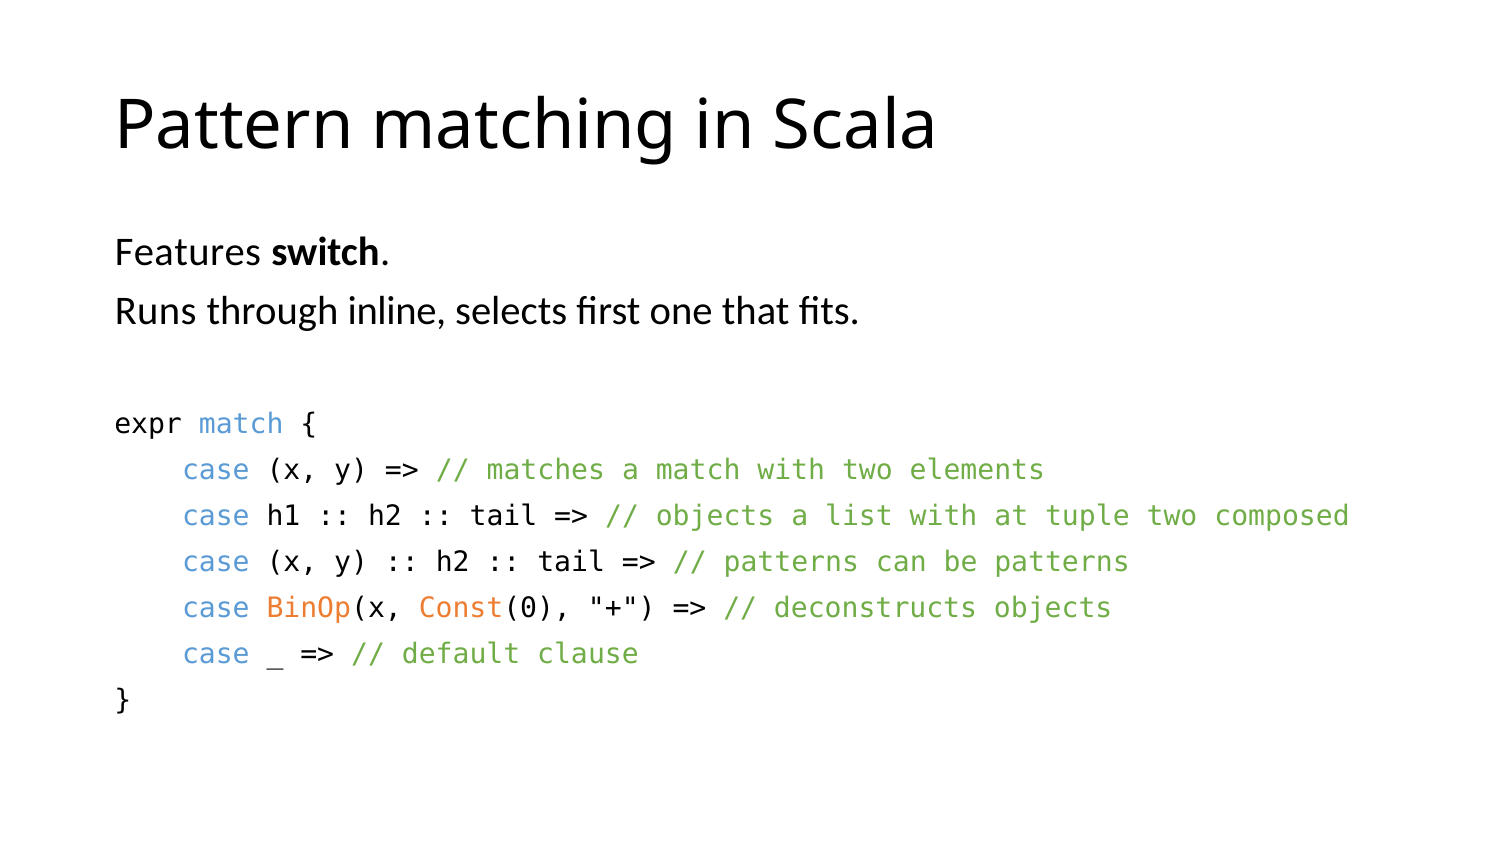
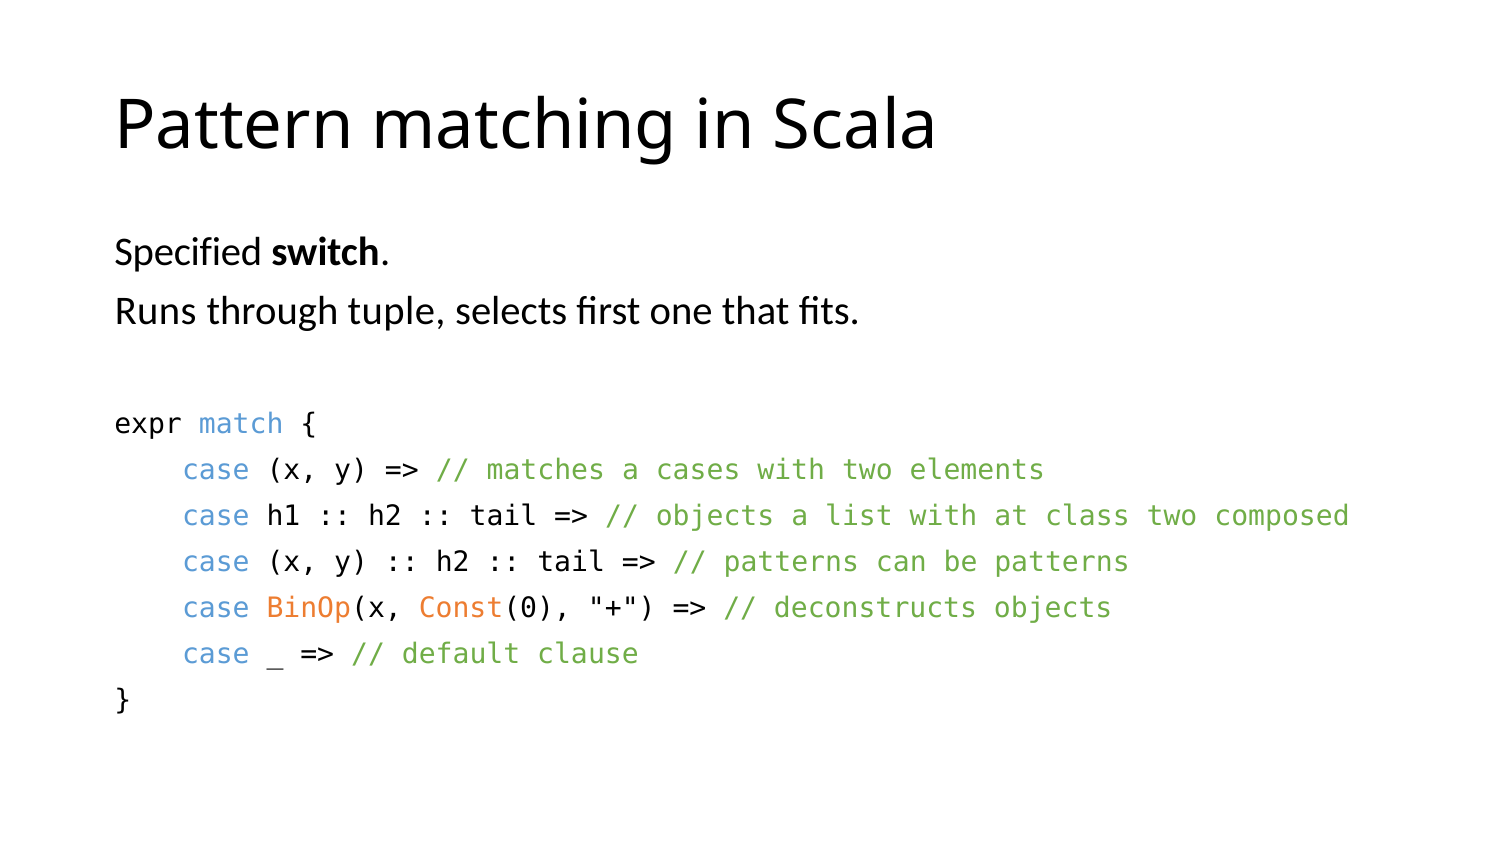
Features: Features -> Specified
inline: inline -> tuple
a match: match -> cases
tuple: tuple -> class
